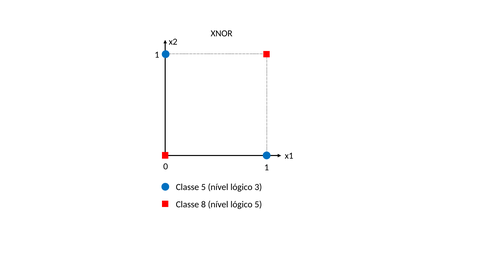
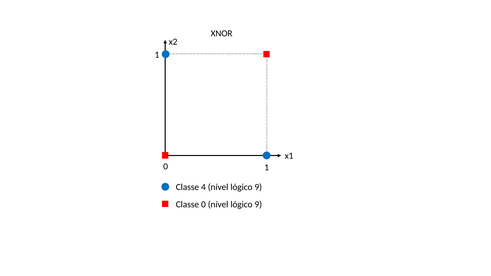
Classe 5: 5 -> 4
3 at (258, 187): 3 -> 9
Classe 8: 8 -> 0
5 at (258, 205): 5 -> 9
